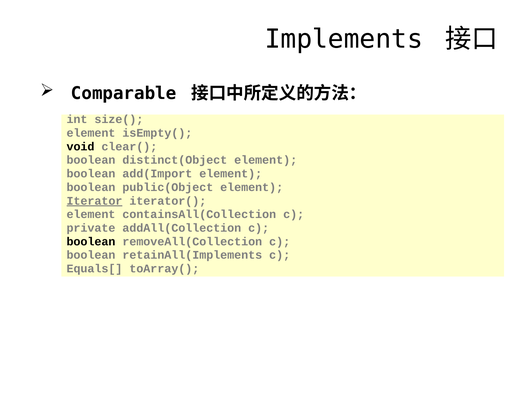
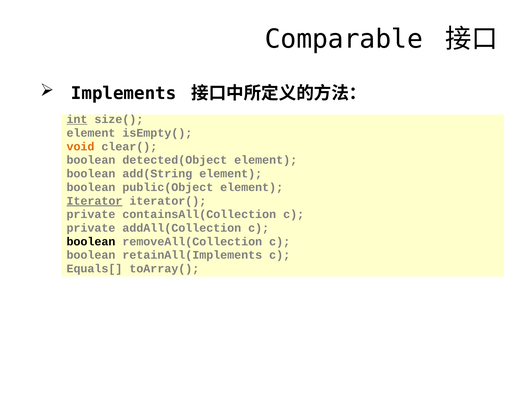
Implements: Implements -> Comparable
Comparable: Comparable -> Implements
int underline: none -> present
void colour: black -> orange
distinct(Object: distinct(Object -> detected(Object
add(Import: add(Import -> add(String
element at (91, 214): element -> private
